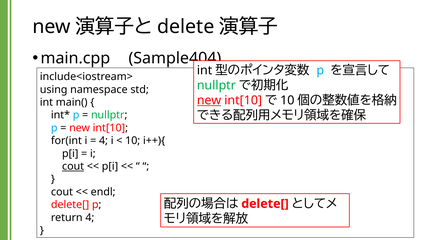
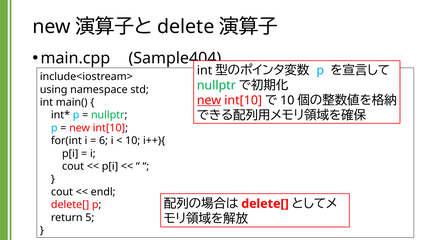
4 at (104, 141): 4 -> 6
cout at (73, 166) underline: present -> none
return 4: 4 -> 5
